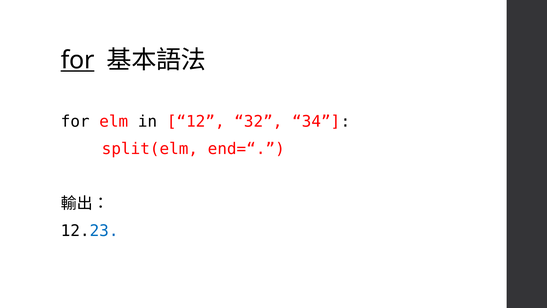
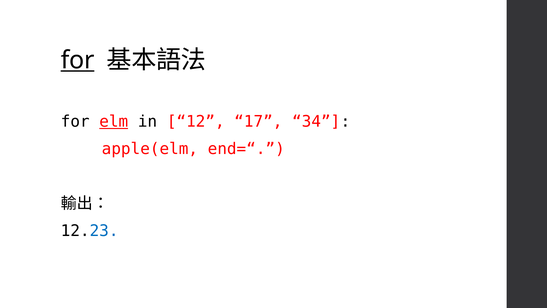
elm underline: none -> present
32: 32 -> 17
split(elm: split(elm -> apple(elm
